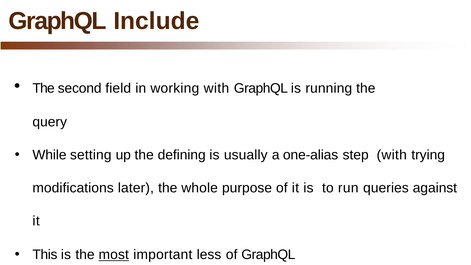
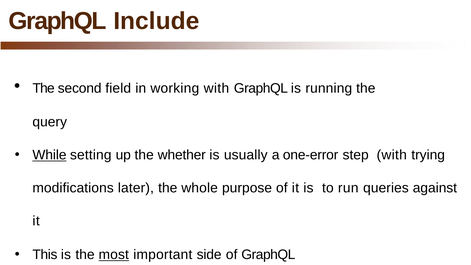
While underline: none -> present
defining: defining -> whether
one-alias: one-alias -> one-error
less: less -> side
